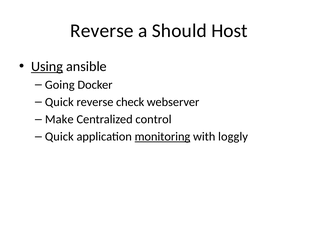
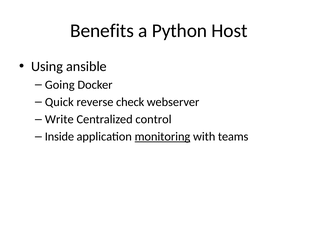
Reverse at (102, 31): Reverse -> Benefits
Should: Should -> Python
Using underline: present -> none
Make: Make -> Write
Quick at (59, 137): Quick -> Inside
loggly: loggly -> teams
